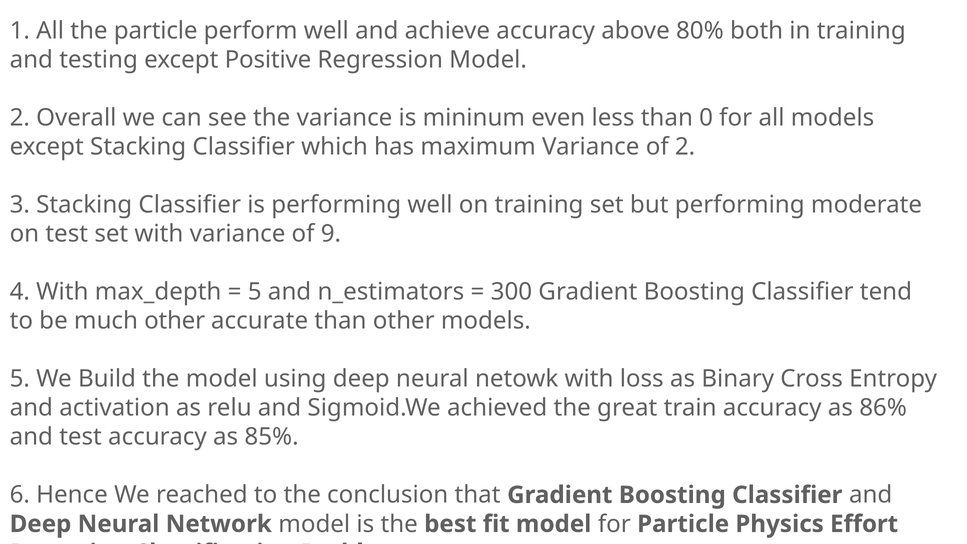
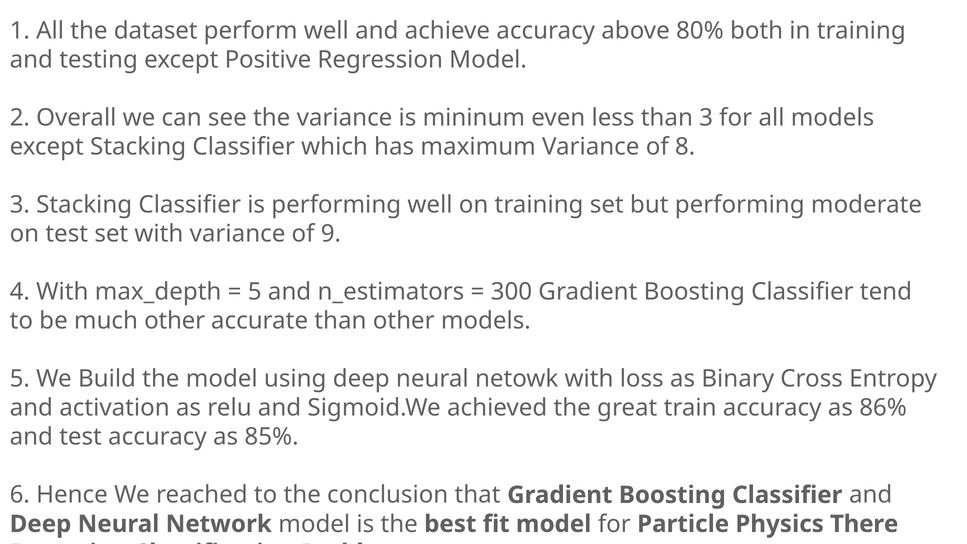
the particle: particle -> dataset
than 0: 0 -> 3
of 2: 2 -> 8
Effort: Effort -> There
